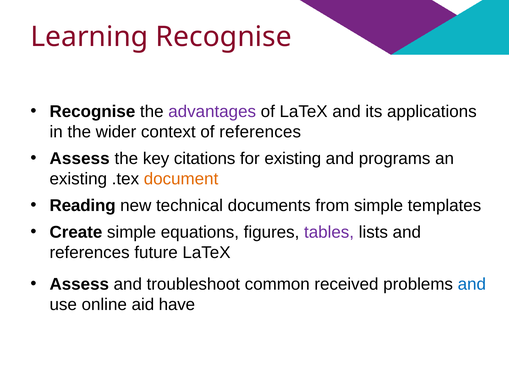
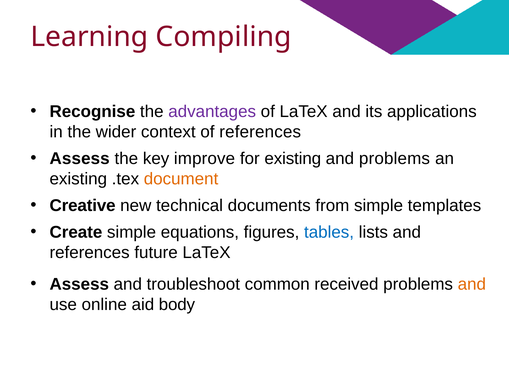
Learning Recognise: Recognise -> Compiling
citations: citations -> improve
and programs: programs -> problems
Reading: Reading -> Creative
tables colour: purple -> blue
and at (472, 284) colour: blue -> orange
have: have -> body
